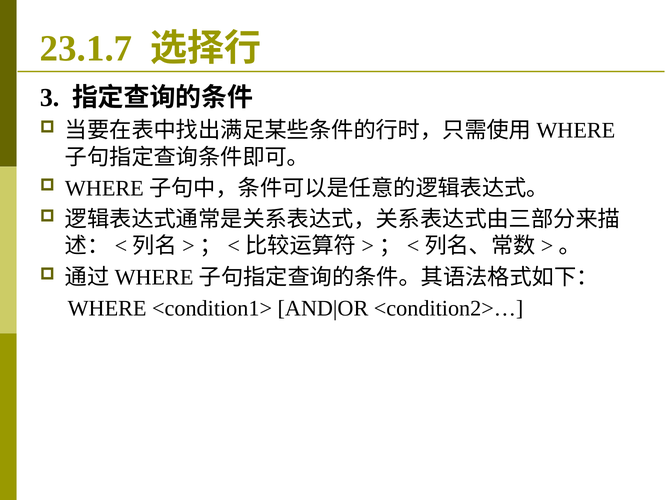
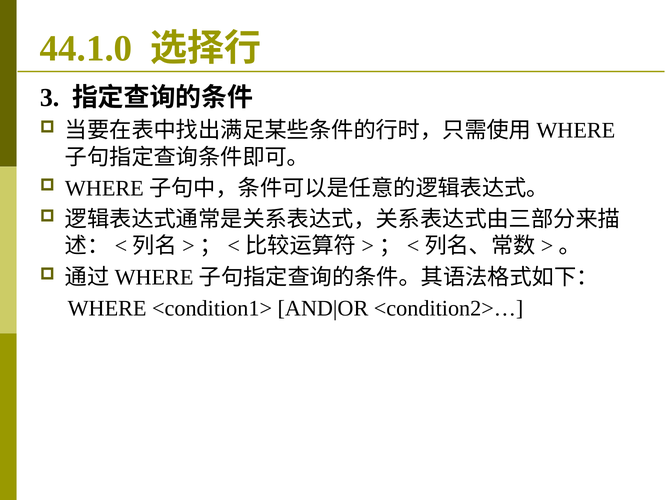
23.1.7: 23.1.7 -> 44.1.0
